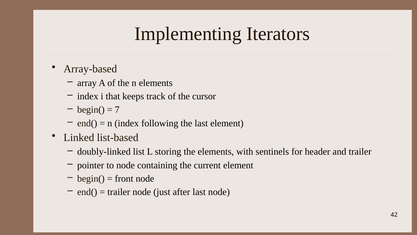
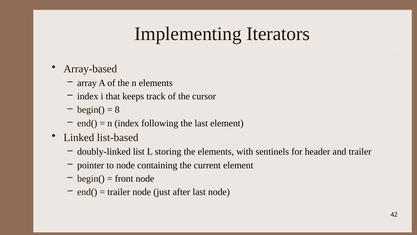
7: 7 -> 8
